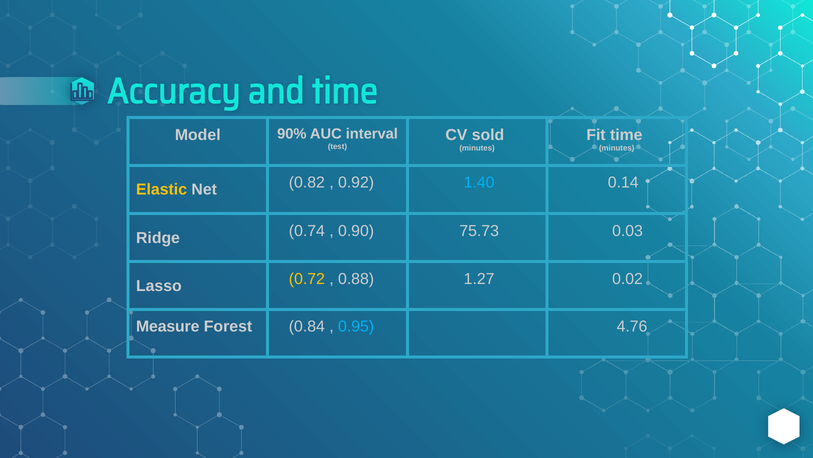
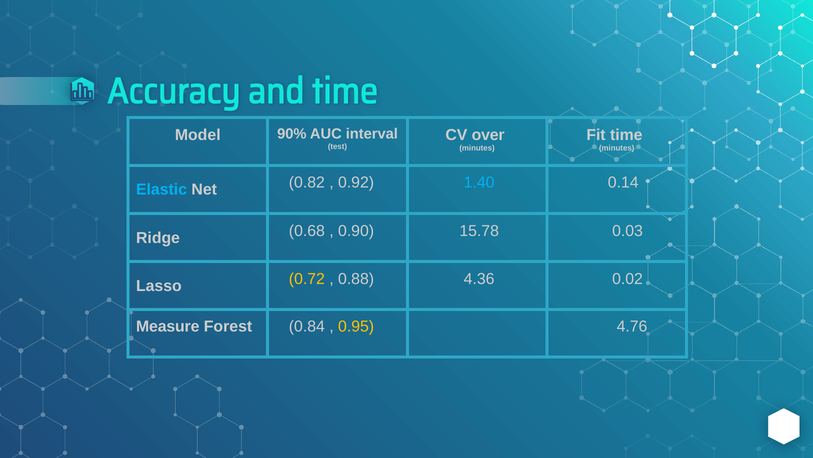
sold: sold -> over
Elastic colour: yellow -> light blue
0.74: 0.74 -> 0.68
75.73: 75.73 -> 15.78
1.27: 1.27 -> 4.36
0.95 colour: light blue -> yellow
